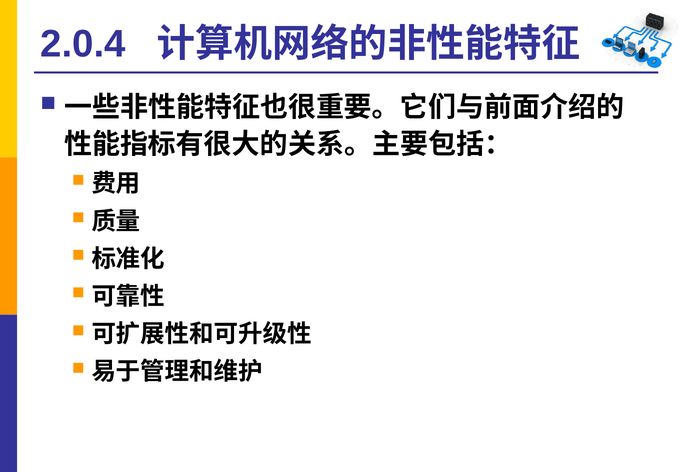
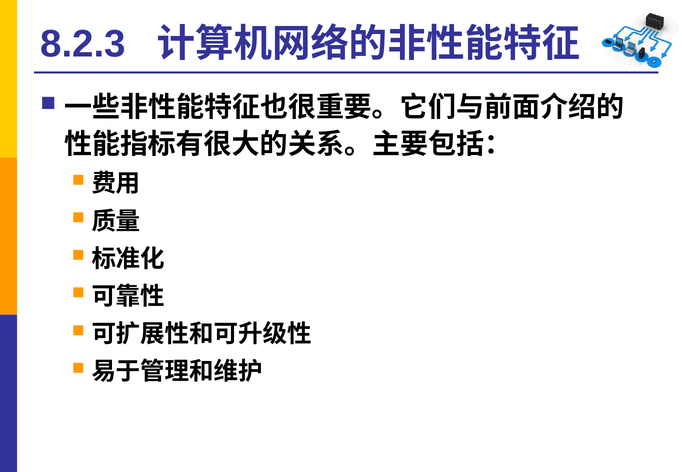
2.0.4: 2.0.4 -> 8.2.3
